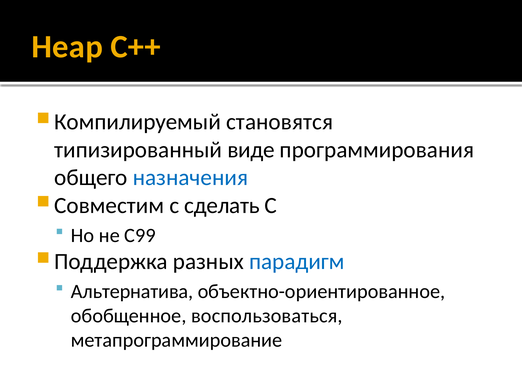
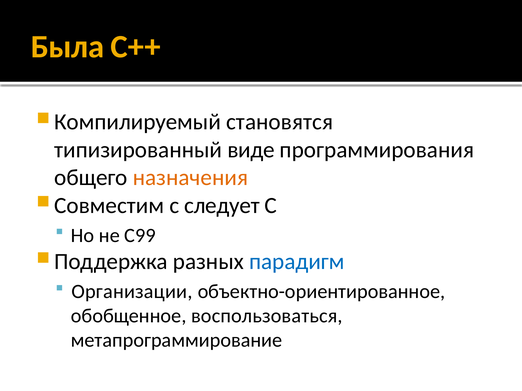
Heap: Heap -> Была
назначения colour: blue -> orange
сделать: сделать -> следует
Альтернатива: Альтернатива -> Организации
